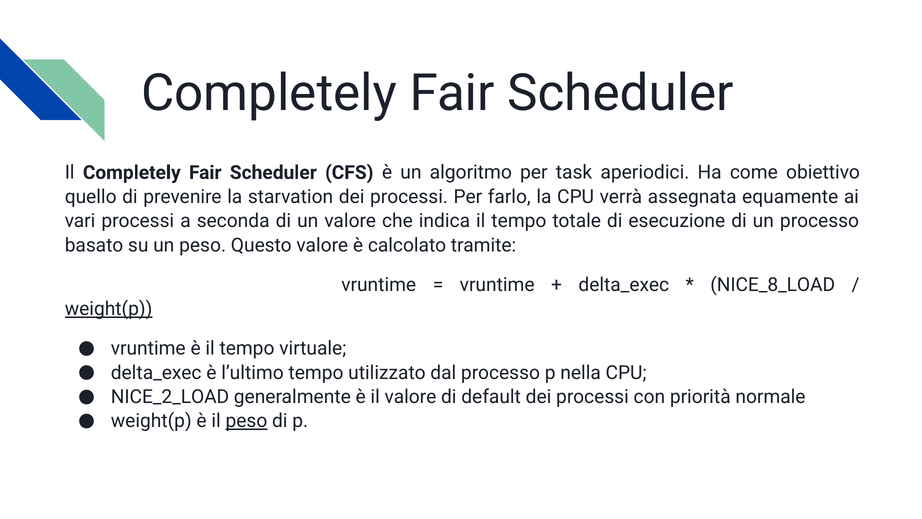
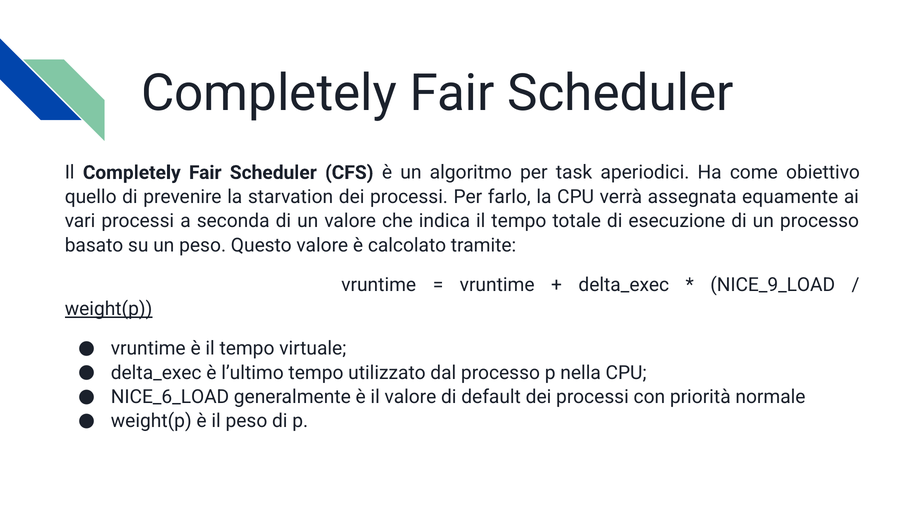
NICE_8_LOAD: NICE_8_LOAD -> NICE_9_LOAD
NICE_2_LOAD: NICE_2_LOAD -> NICE_6_LOAD
peso at (246, 421) underline: present -> none
